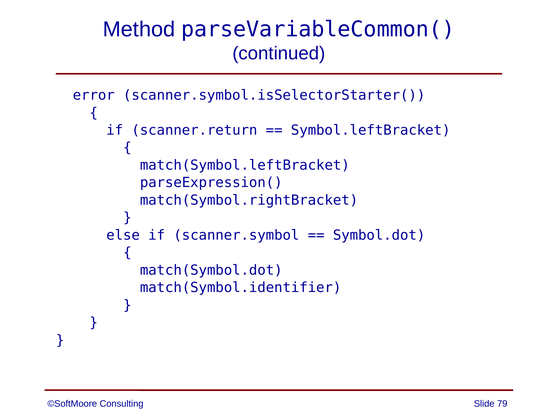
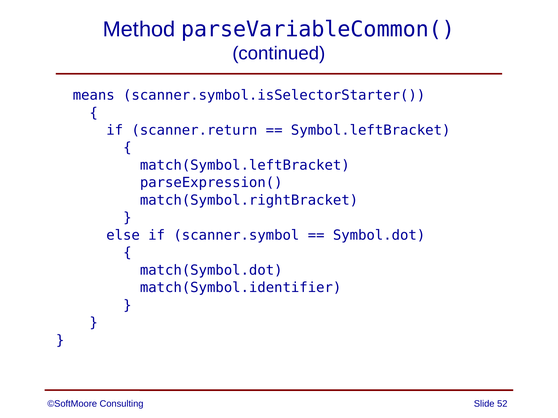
error: error -> means
79: 79 -> 52
